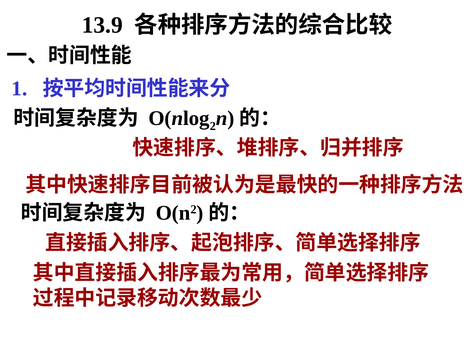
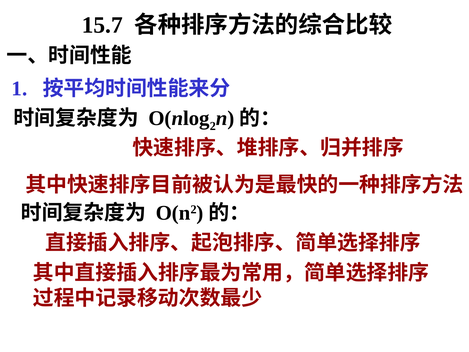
13.9: 13.9 -> 15.7
